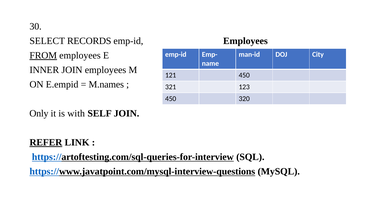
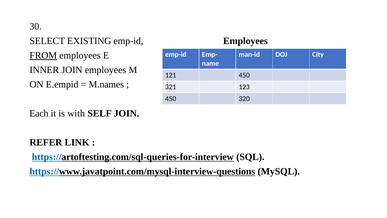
RECORDS: RECORDS -> EXISTING
Only: Only -> Each
REFER underline: present -> none
